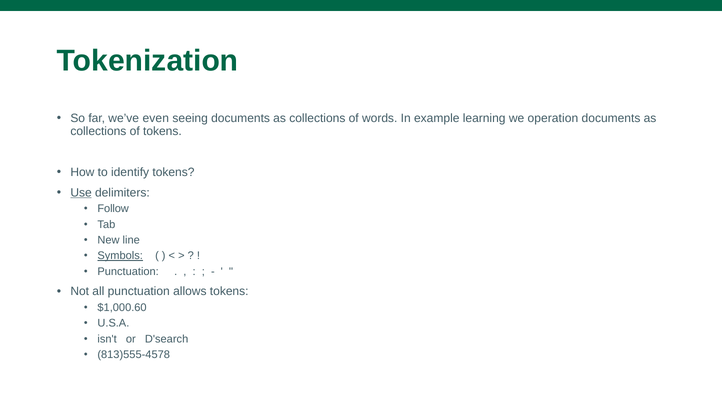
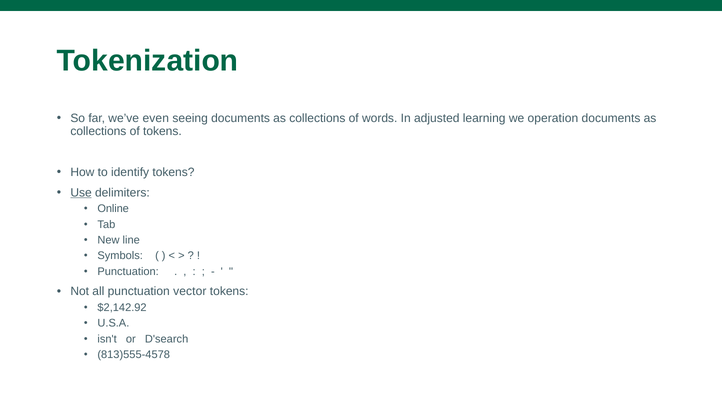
example: example -> adjusted
Follow: Follow -> Online
Symbols underline: present -> none
allows: allows -> vector
$1,000.60: $1,000.60 -> $2,142.92
